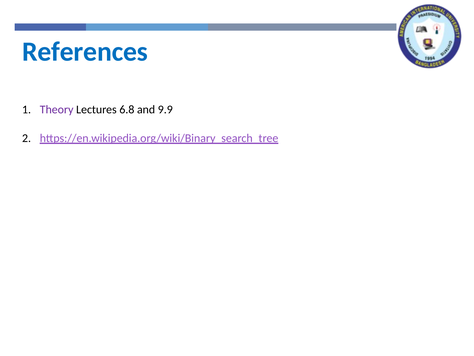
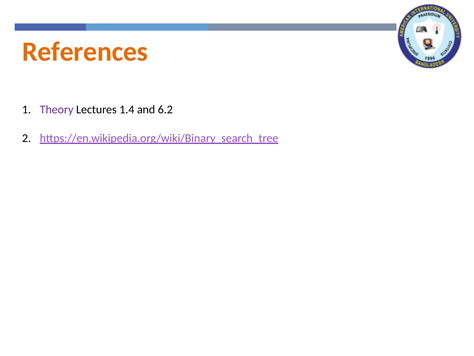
References colour: blue -> orange
6.8: 6.8 -> 1.4
9.9: 9.9 -> 6.2
